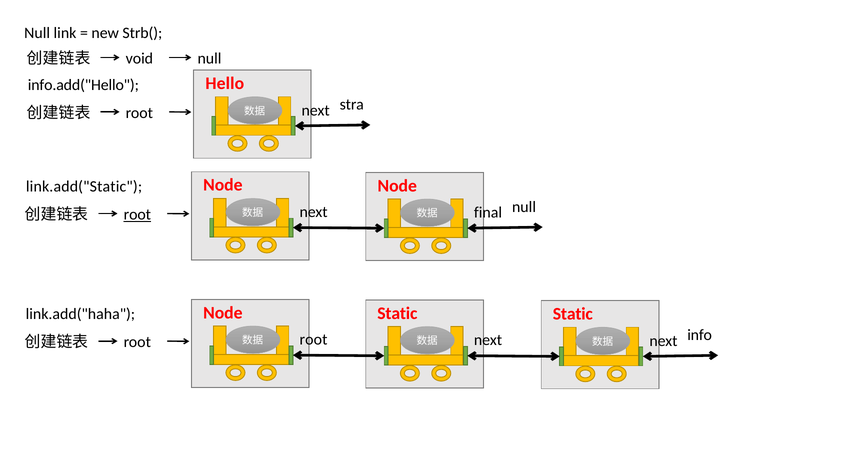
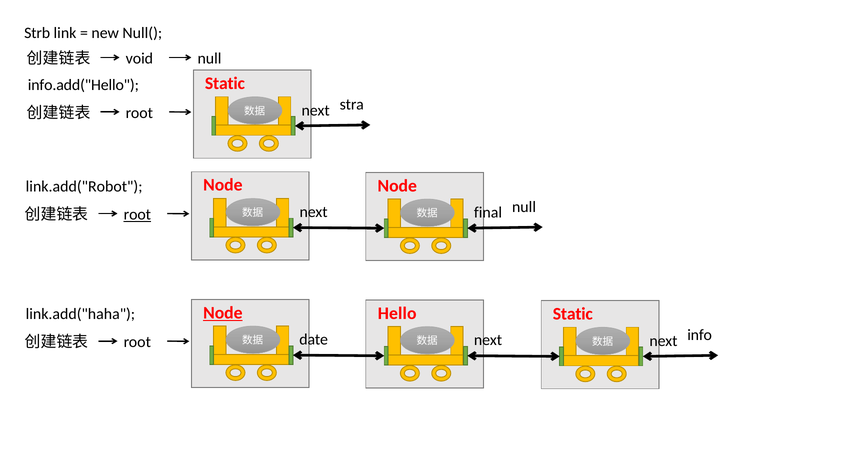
Null at (37, 33): Null -> Strb
Strb(: Strb( -> Null(
Hello at (225, 83): Hello -> Static
link.add("Static: link.add("Static -> link.add("Robot
Node at (223, 313) underline: none -> present
Static at (397, 313): Static -> Hello
root at (314, 340): root -> date
